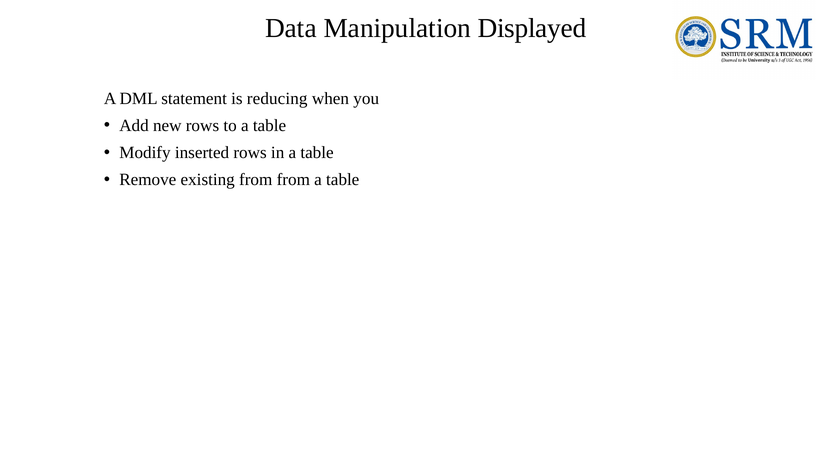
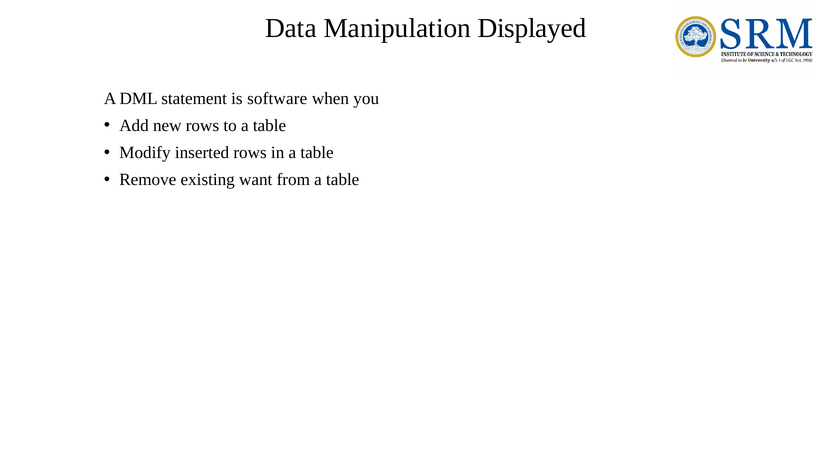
reducing: reducing -> software
existing from: from -> want
